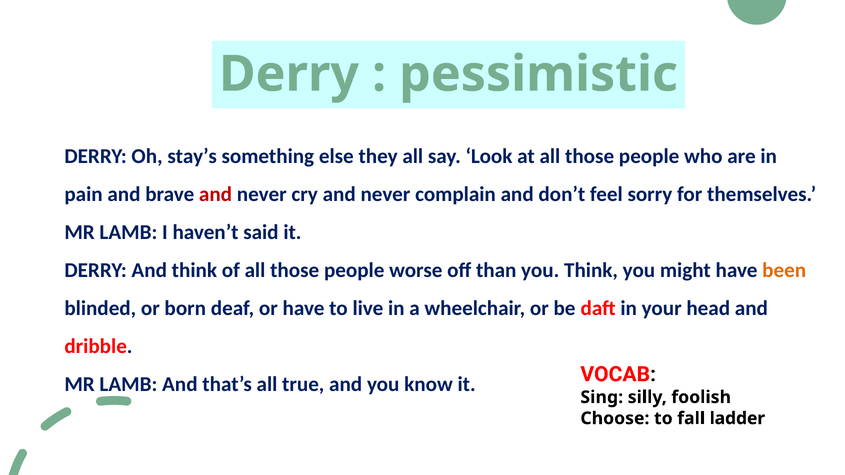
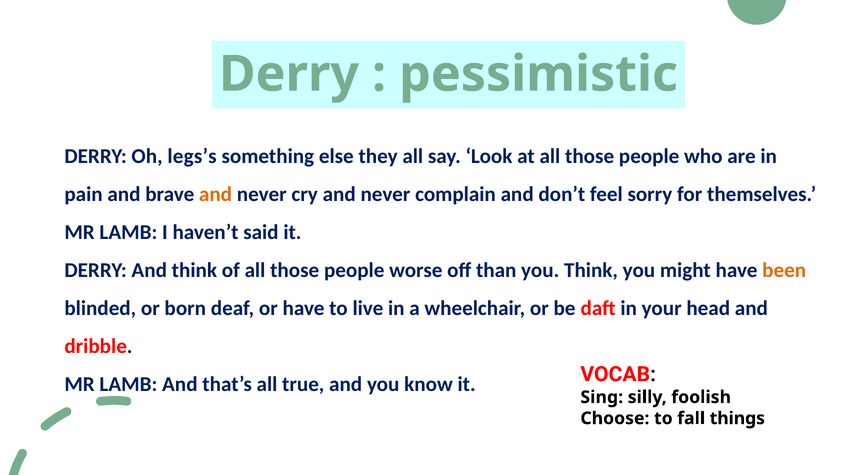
stay’s: stay’s -> legs’s
and at (216, 195) colour: red -> orange
ladder: ladder -> things
